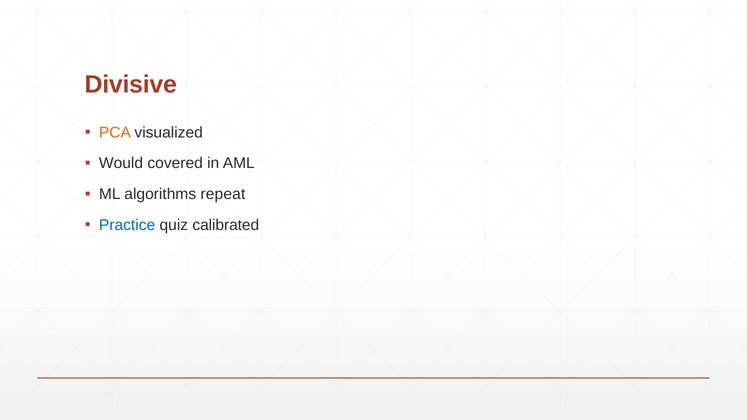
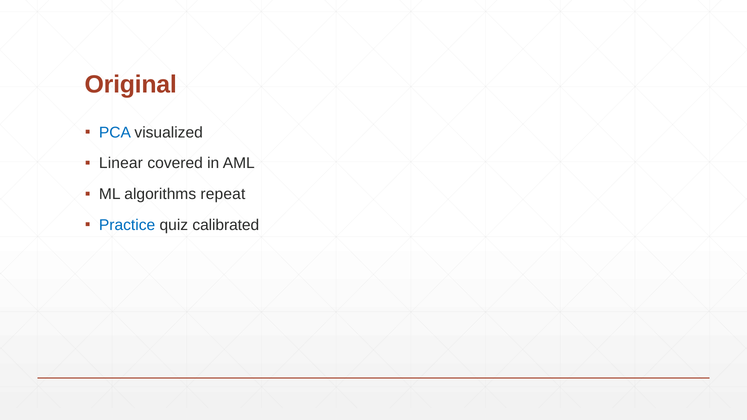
Divisive: Divisive -> Original
PCA colour: orange -> blue
Would: Would -> Linear
